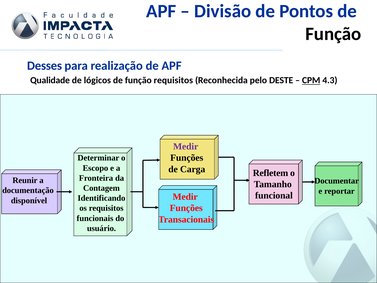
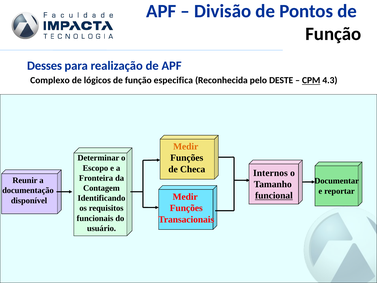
Qualidade: Qualidade -> Complexo
função requisitos: requisitos -> especifica
Medir at (186, 146) colour: purple -> orange
Carga: Carga -> Checa
Refletem: Refletem -> Internos
funcional underline: none -> present
